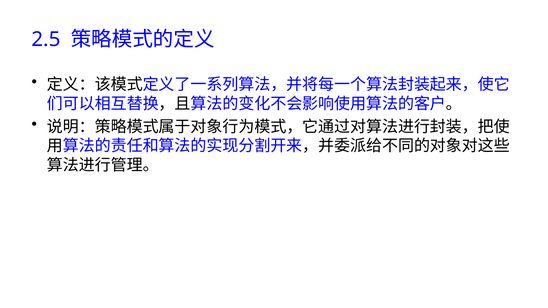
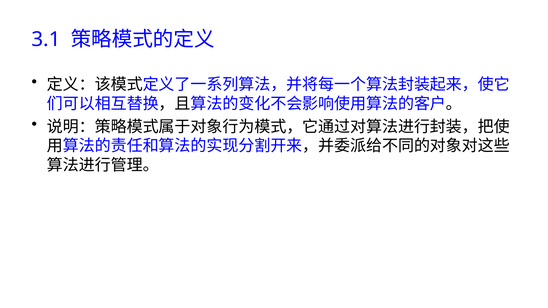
2.5: 2.5 -> 3.1
